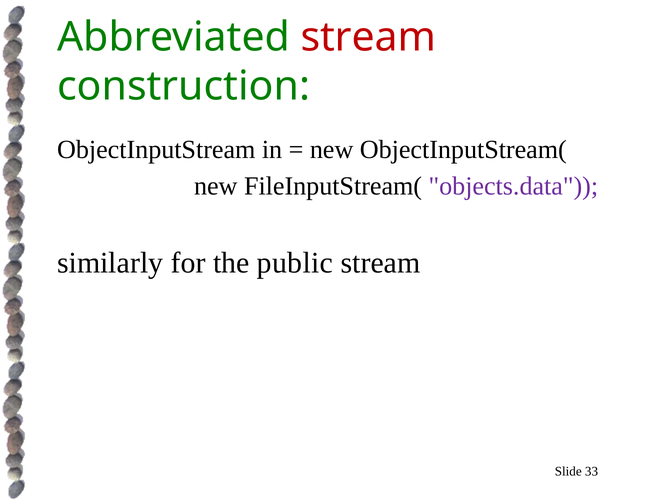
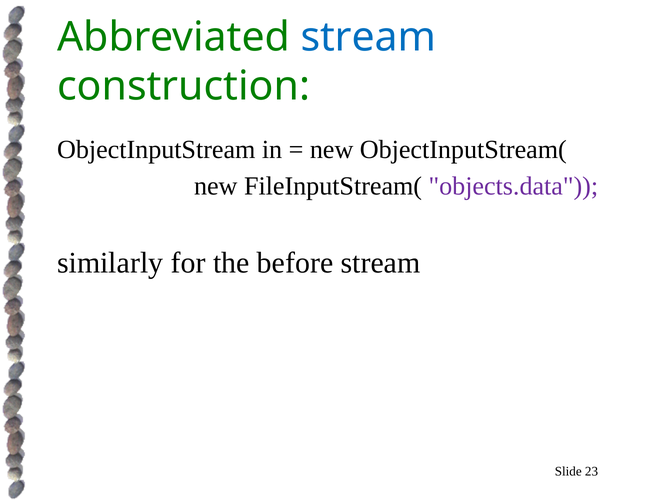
stream at (368, 37) colour: red -> blue
public: public -> before
33: 33 -> 23
